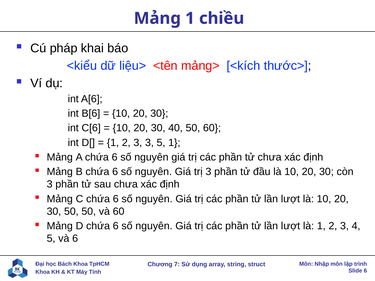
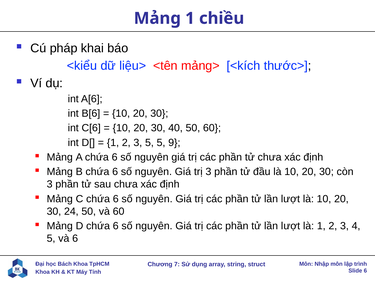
3 3: 3 -> 5
5 1: 1 -> 9
30 50: 50 -> 24
